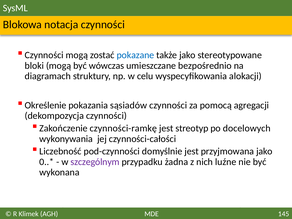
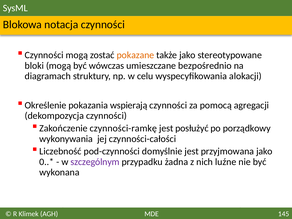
pokazane colour: blue -> orange
sąsiadów: sąsiadów -> wspierają
streotyp: streotyp -> posłużyć
docelowych: docelowych -> porządkowy
